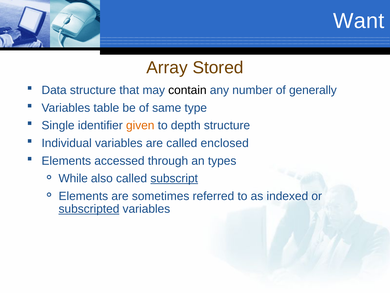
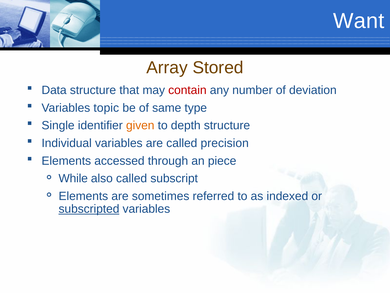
contain colour: black -> red
generally: generally -> deviation
table: table -> topic
enclosed: enclosed -> precision
types: types -> piece
subscript underline: present -> none
